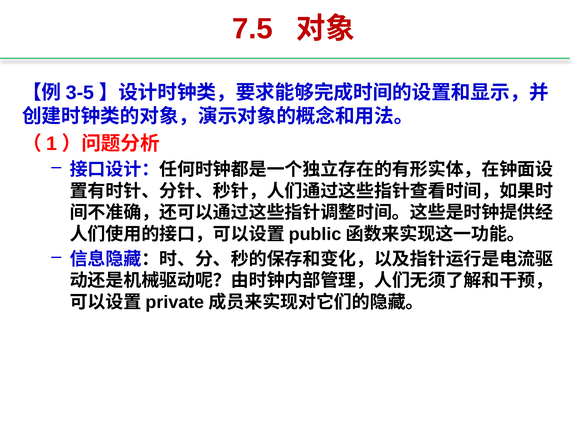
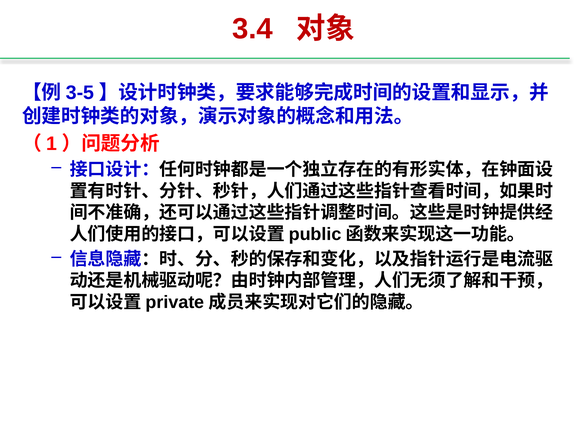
7.5: 7.5 -> 3.4
